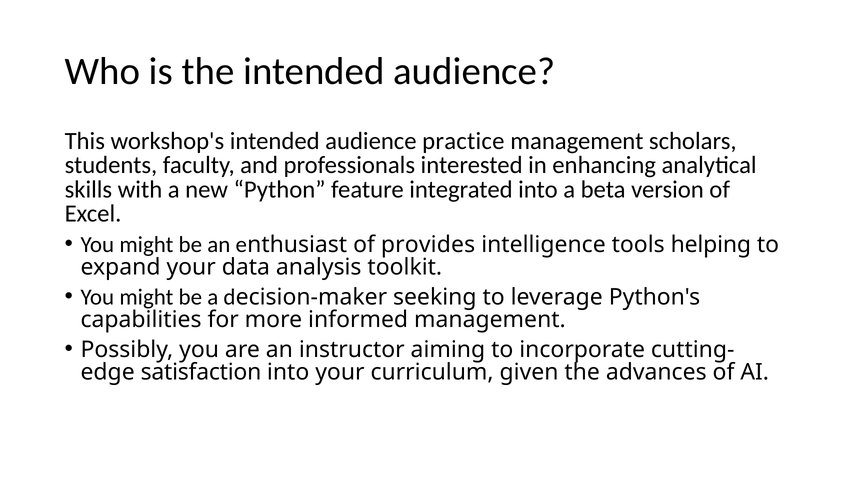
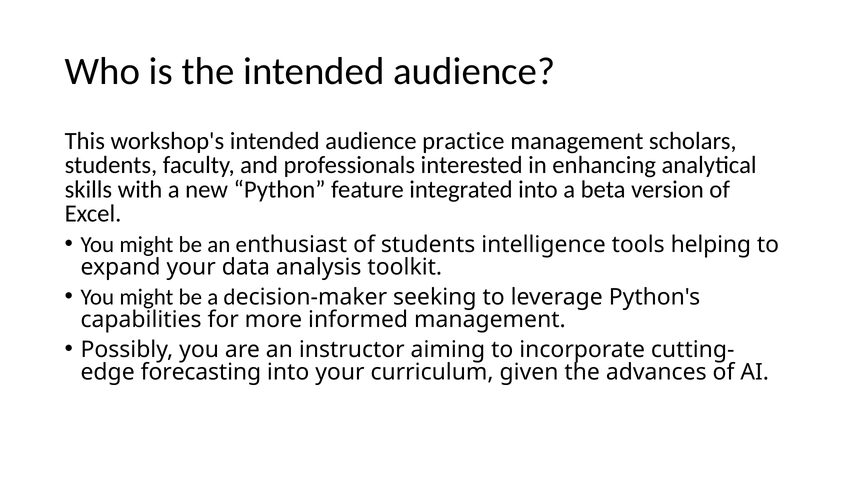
of provides: provides -> students
satisfaction: satisfaction -> forecasting
